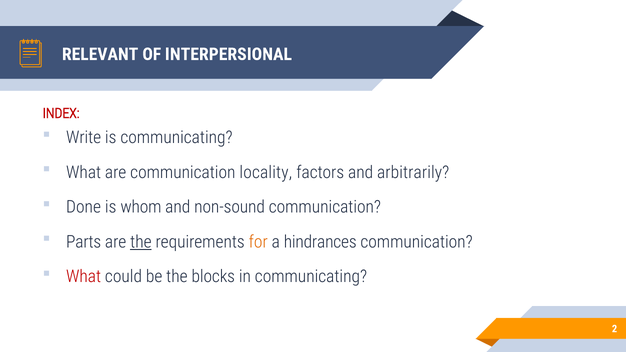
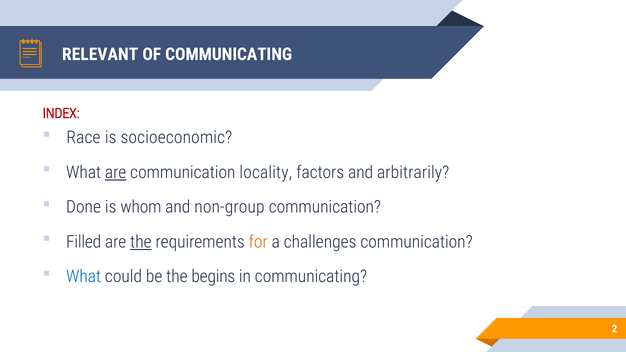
OF INTERPERSIONAL: INTERPERSIONAL -> COMMUNICATING
Write: Write -> Race
is communicating: communicating -> socioeconomic
are at (116, 172) underline: none -> present
non-sound: non-sound -> non-group
Parts: Parts -> Filled
hindrances: hindrances -> challenges
What at (84, 277) colour: red -> blue
blocks: blocks -> begins
